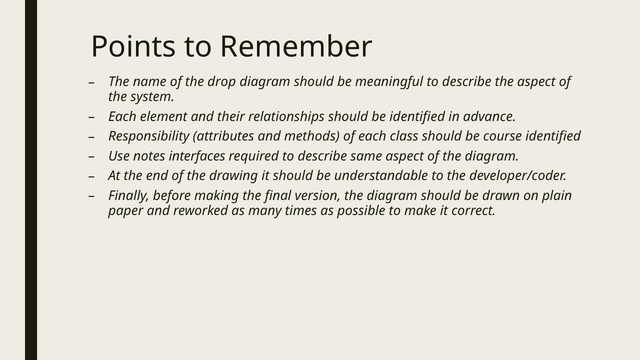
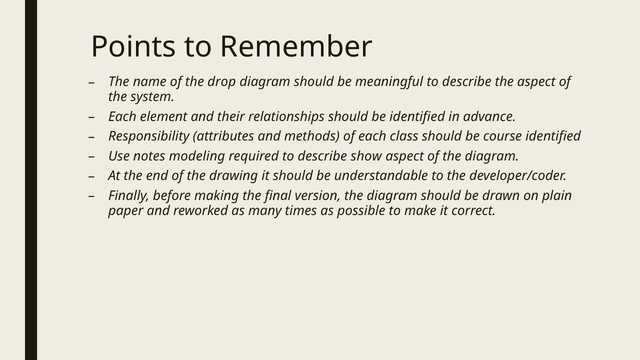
interfaces: interfaces -> modeling
same: same -> show
